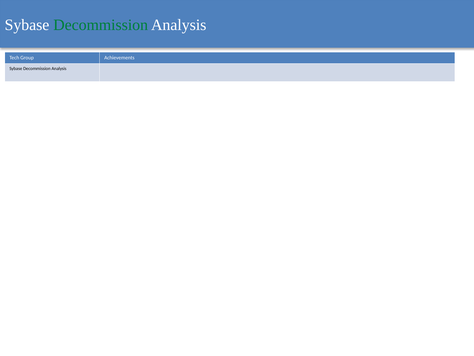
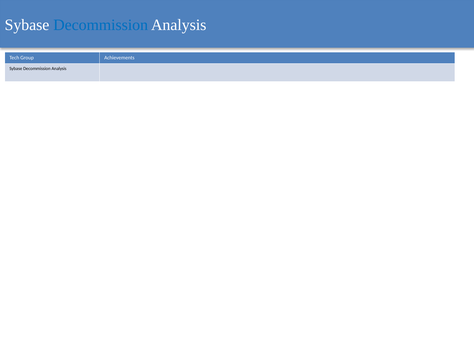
Decommission at (101, 25) colour: green -> blue
